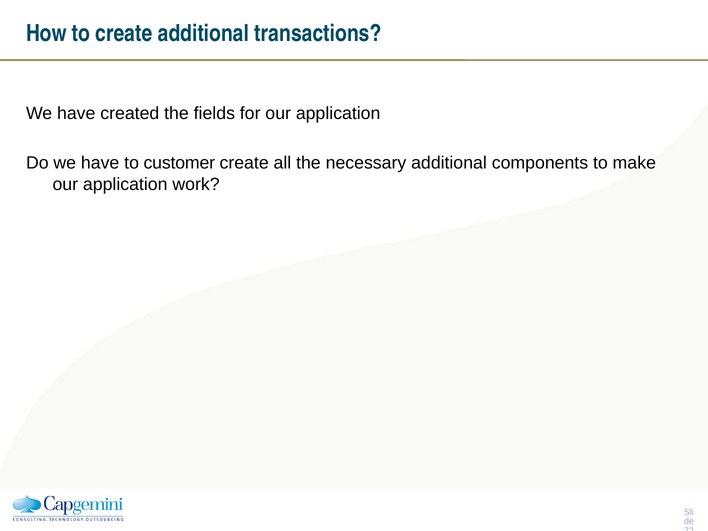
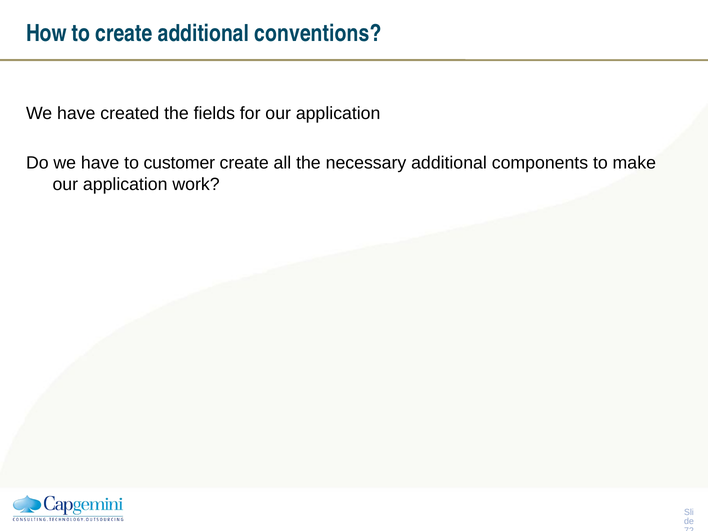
transactions: transactions -> conventions
